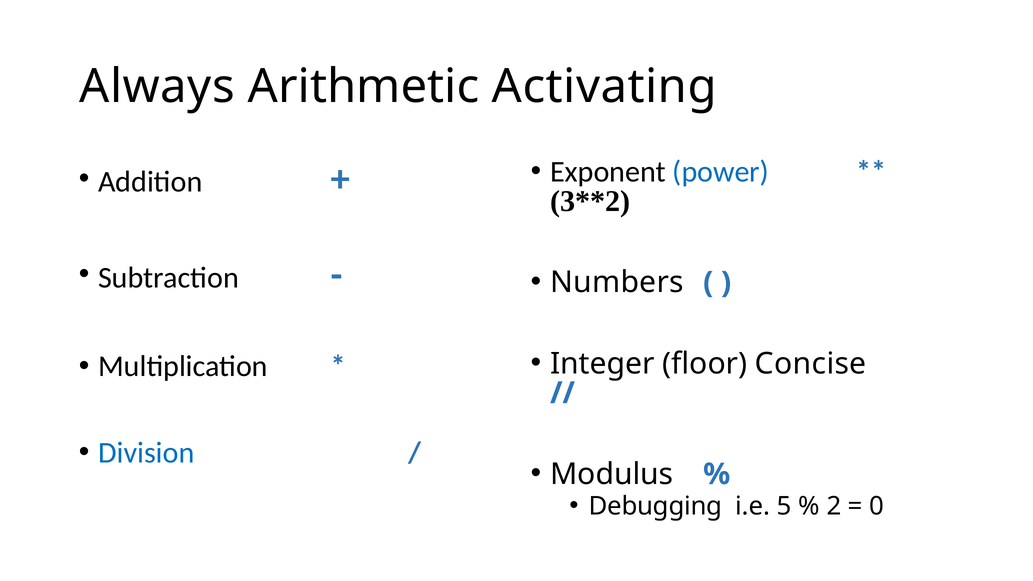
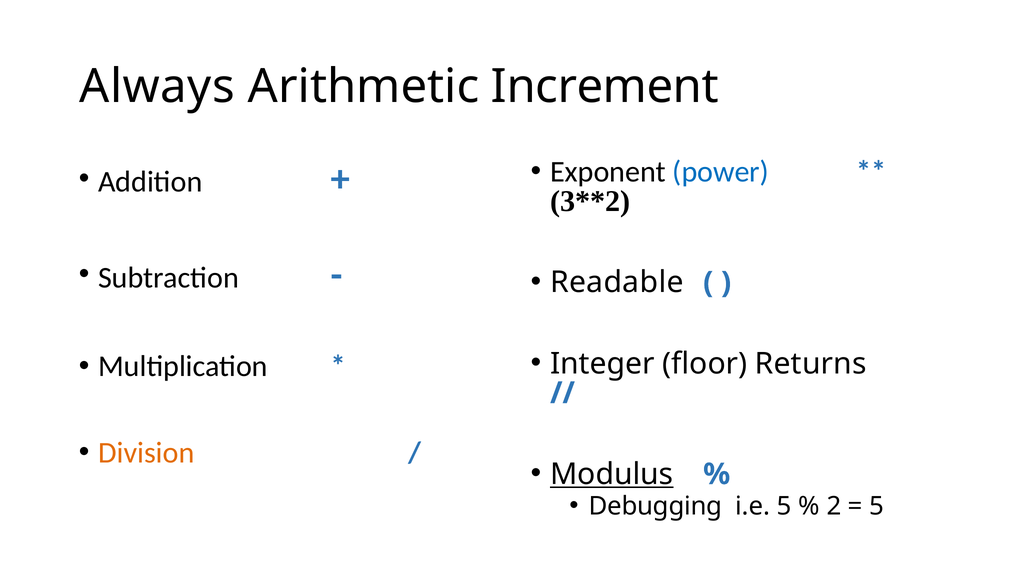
Activating: Activating -> Increment
Numbers: Numbers -> Readable
Concise: Concise -> Returns
Division colour: blue -> orange
Modulus underline: none -> present
0 at (877, 506): 0 -> 5
